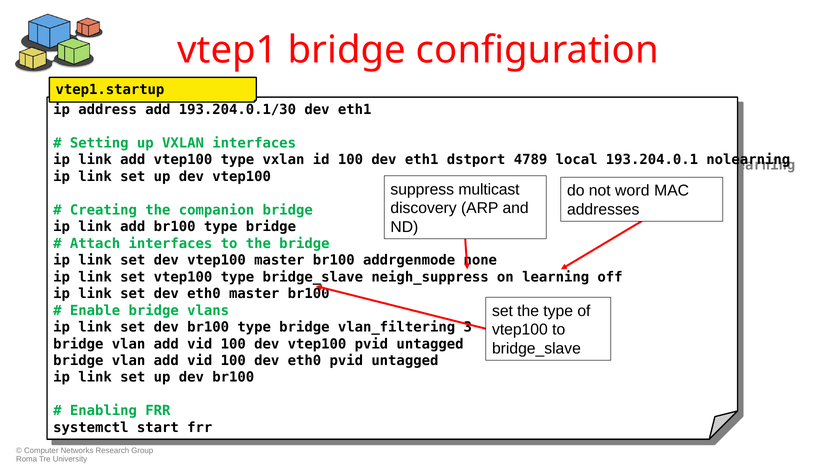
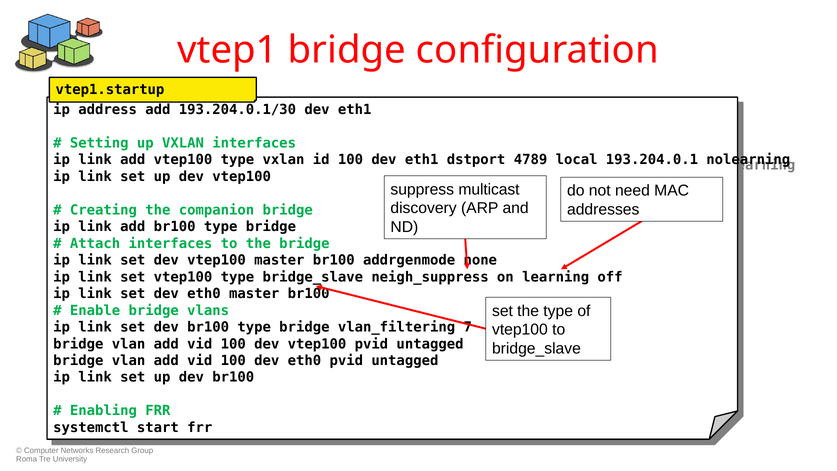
word: word -> need
3: 3 -> 7
